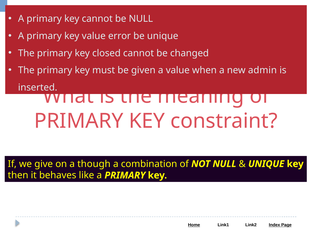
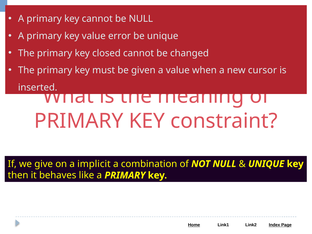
admin: admin -> cursor
though: though -> implicit
